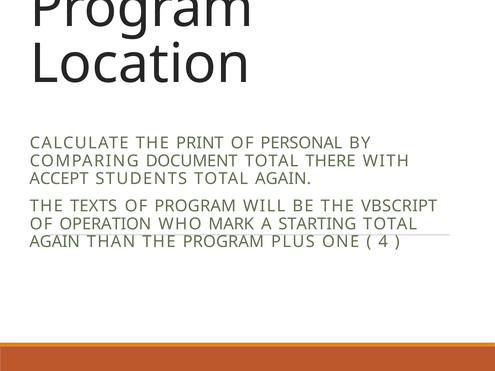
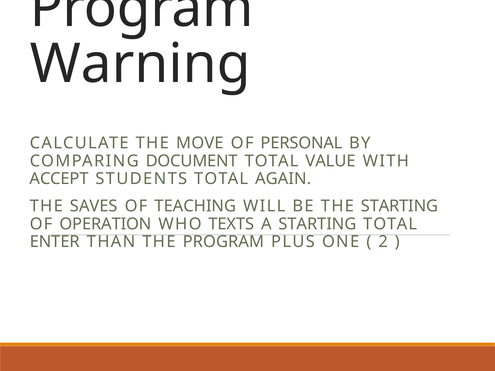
Location: Location -> Warning
PRINT: PRINT -> MOVE
THERE: THERE -> VALUE
TEXTS: TEXTS -> SAVES
OF PROGRAM: PROGRAM -> TEACHING
THE VBSCRIPT: VBSCRIPT -> STARTING
MARK: MARK -> TEXTS
AGAIN at (55, 242): AGAIN -> ENTER
4: 4 -> 2
